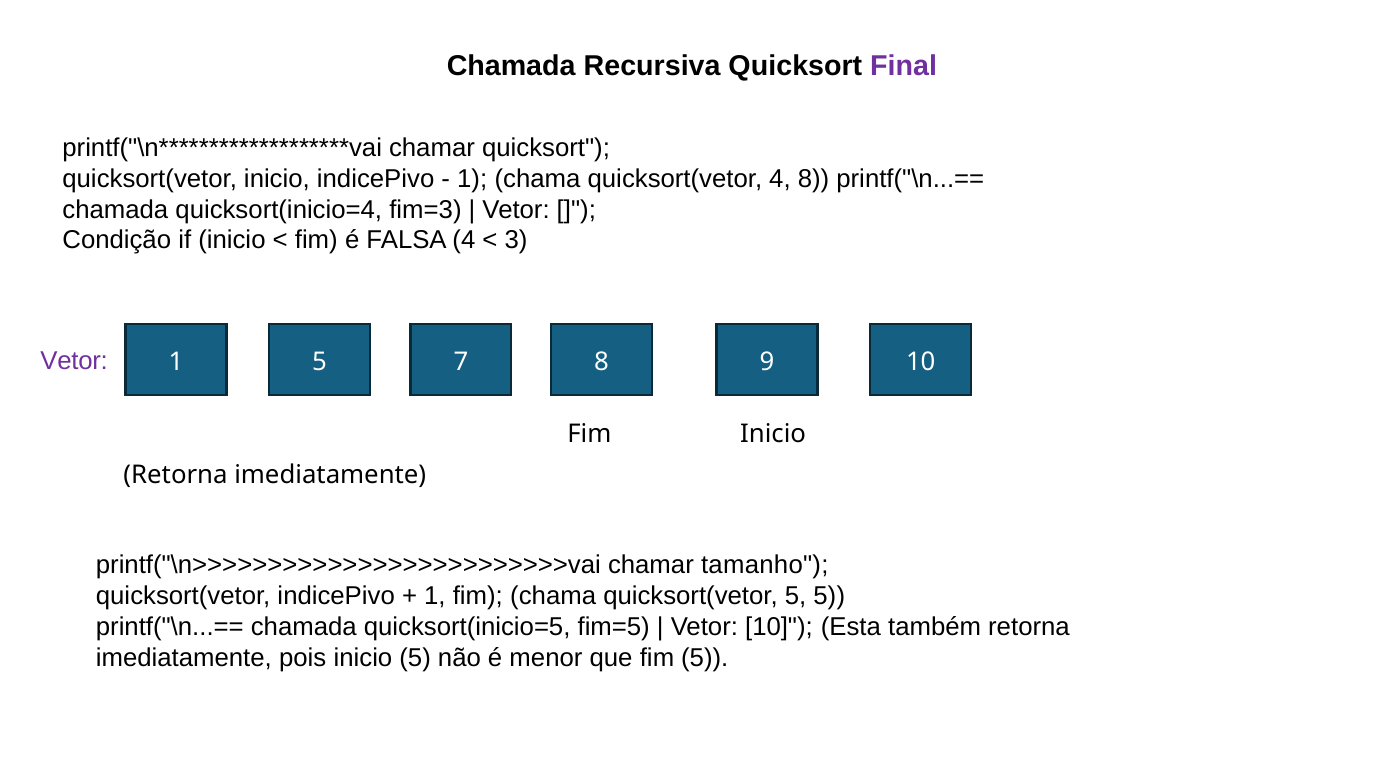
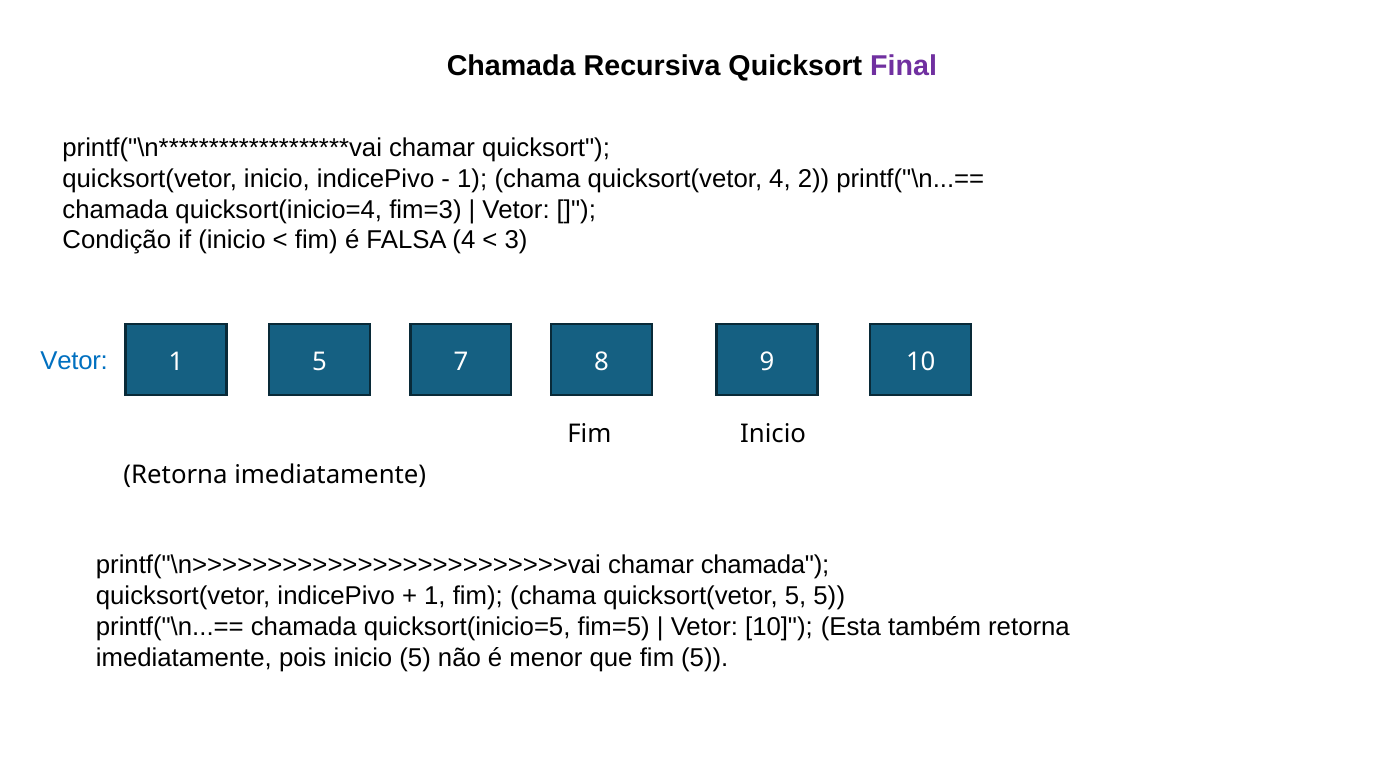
4 8: 8 -> 2
Vetor at (74, 361) colour: purple -> blue
chamar tamanho: tamanho -> chamada
